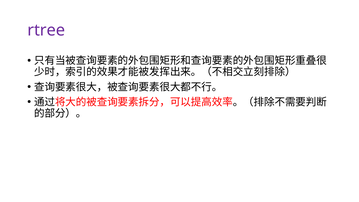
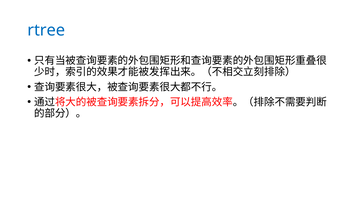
rtree colour: purple -> blue
